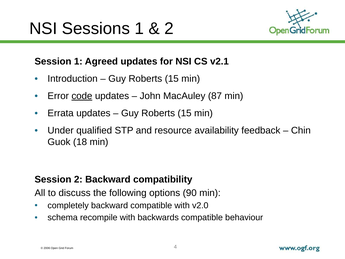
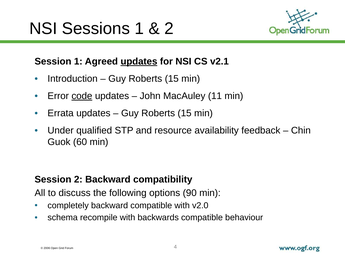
updates at (139, 61) underline: none -> present
87: 87 -> 11
18: 18 -> 60
